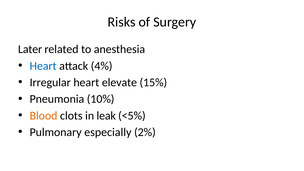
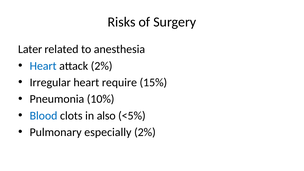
attack 4%: 4% -> 2%
elevate: elevate -> require
Blood colour: orange -> blue
leak: leak -> also
